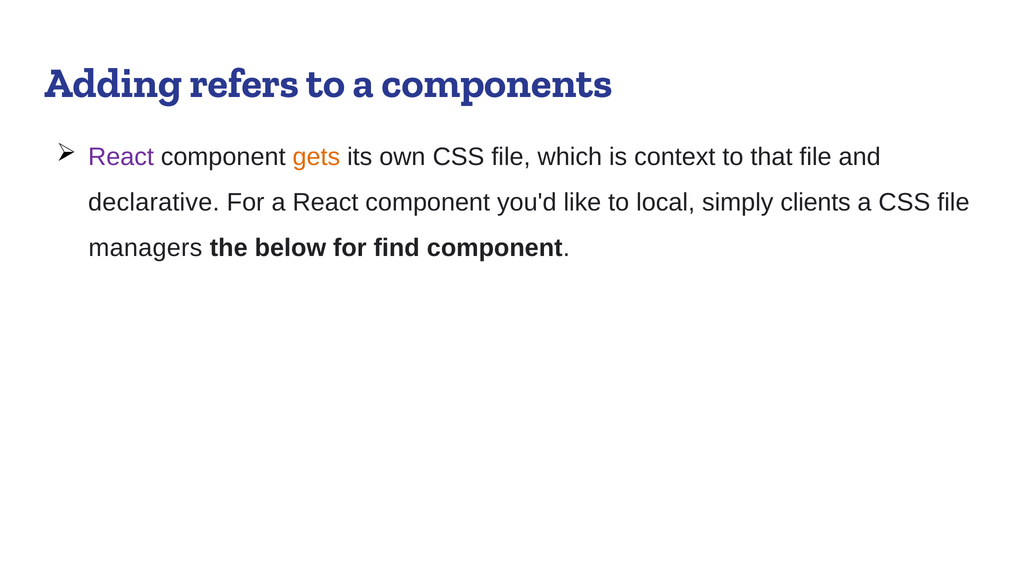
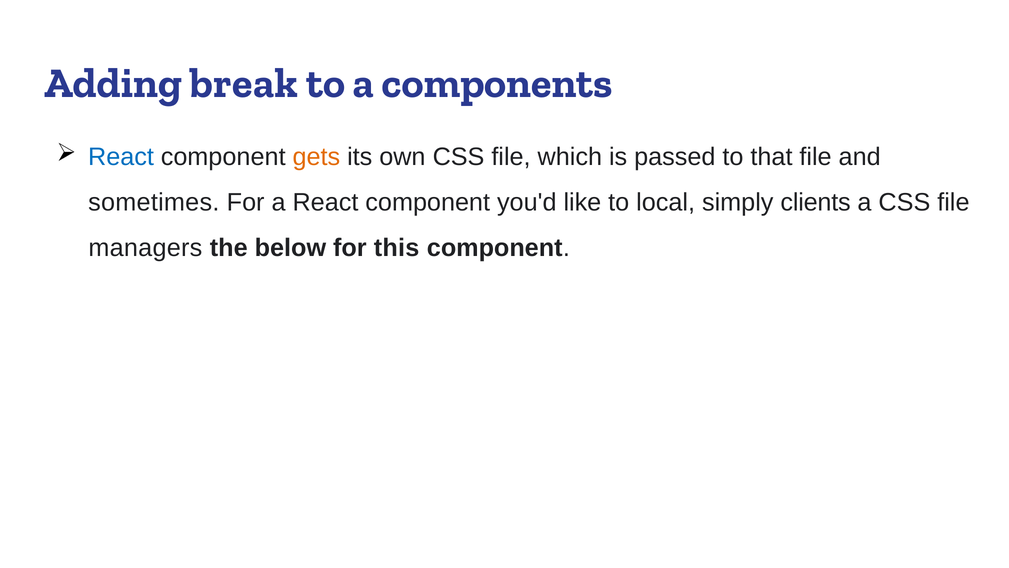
refers: refers -> break
React at (121, 157) colour: purple -> blue
context: context -> passed
declarative: declarative -> sometimes
find: find -> this
